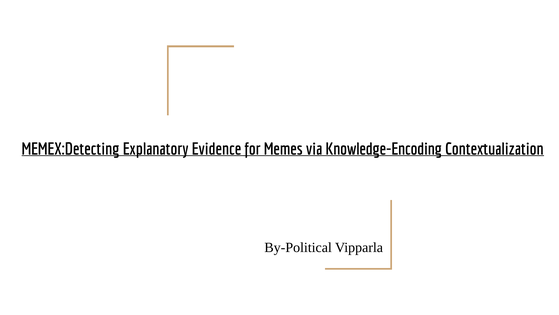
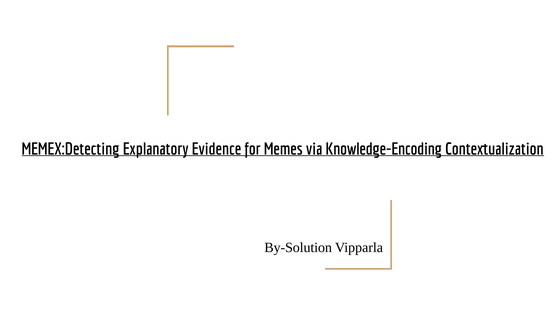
By-Political: By-Political -> By-Solution
